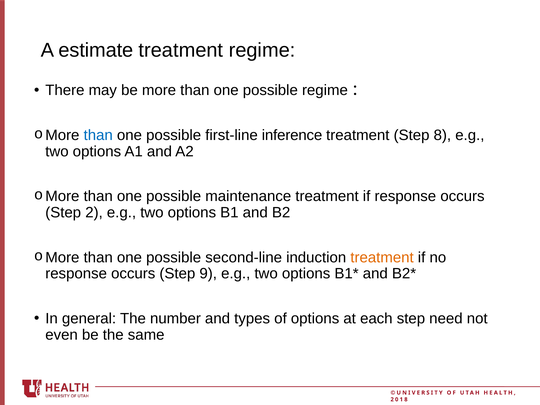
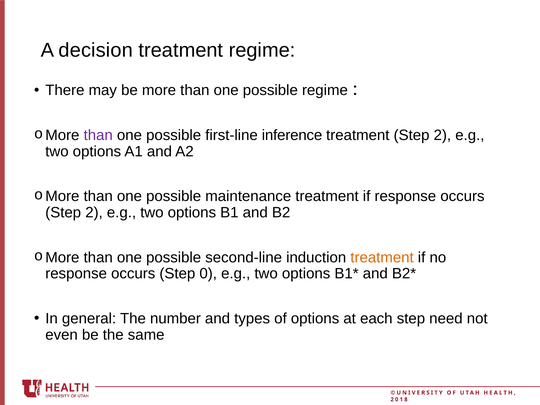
estimate: estimate -> decision
than at (98, 135) colour: blue -> purple
treatment Step 8: 8 -> 2
9: 9 -> 0
